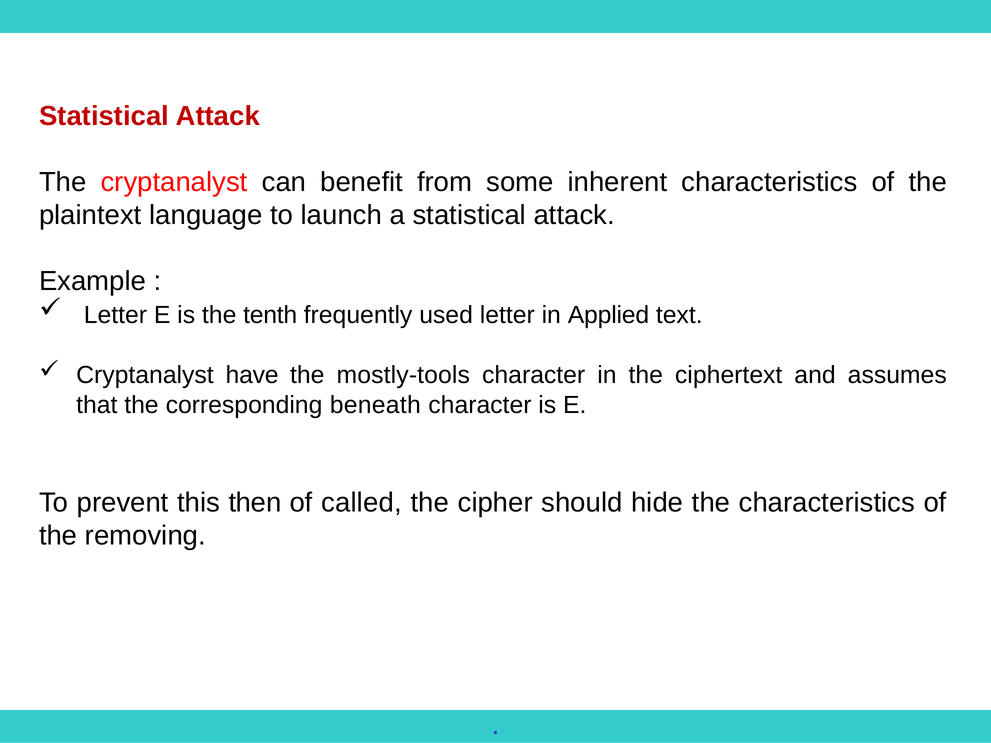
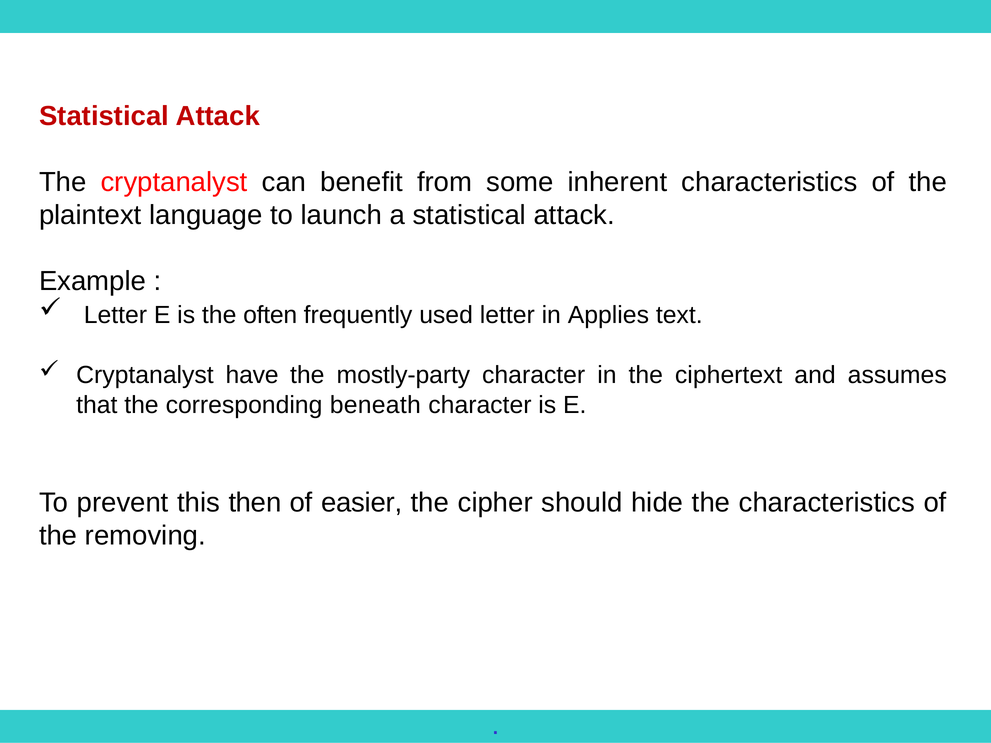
tenth: tenth -> often
Applied: Applied -> Applies
mostly-tools: mostly-tools -> mostly-party
called: called -> easier
